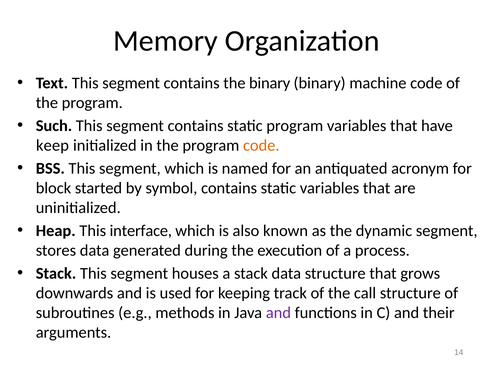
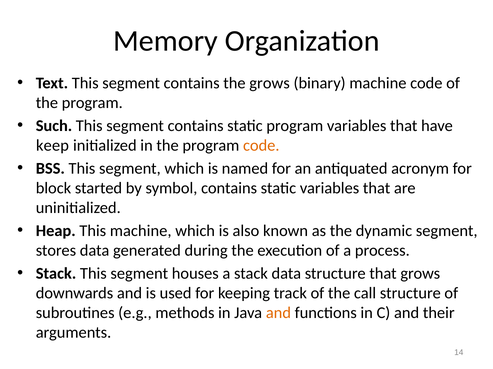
the binary: binary -> grows
This interface: interface -> machine
and at (278, 313) colour: purple -> orange
